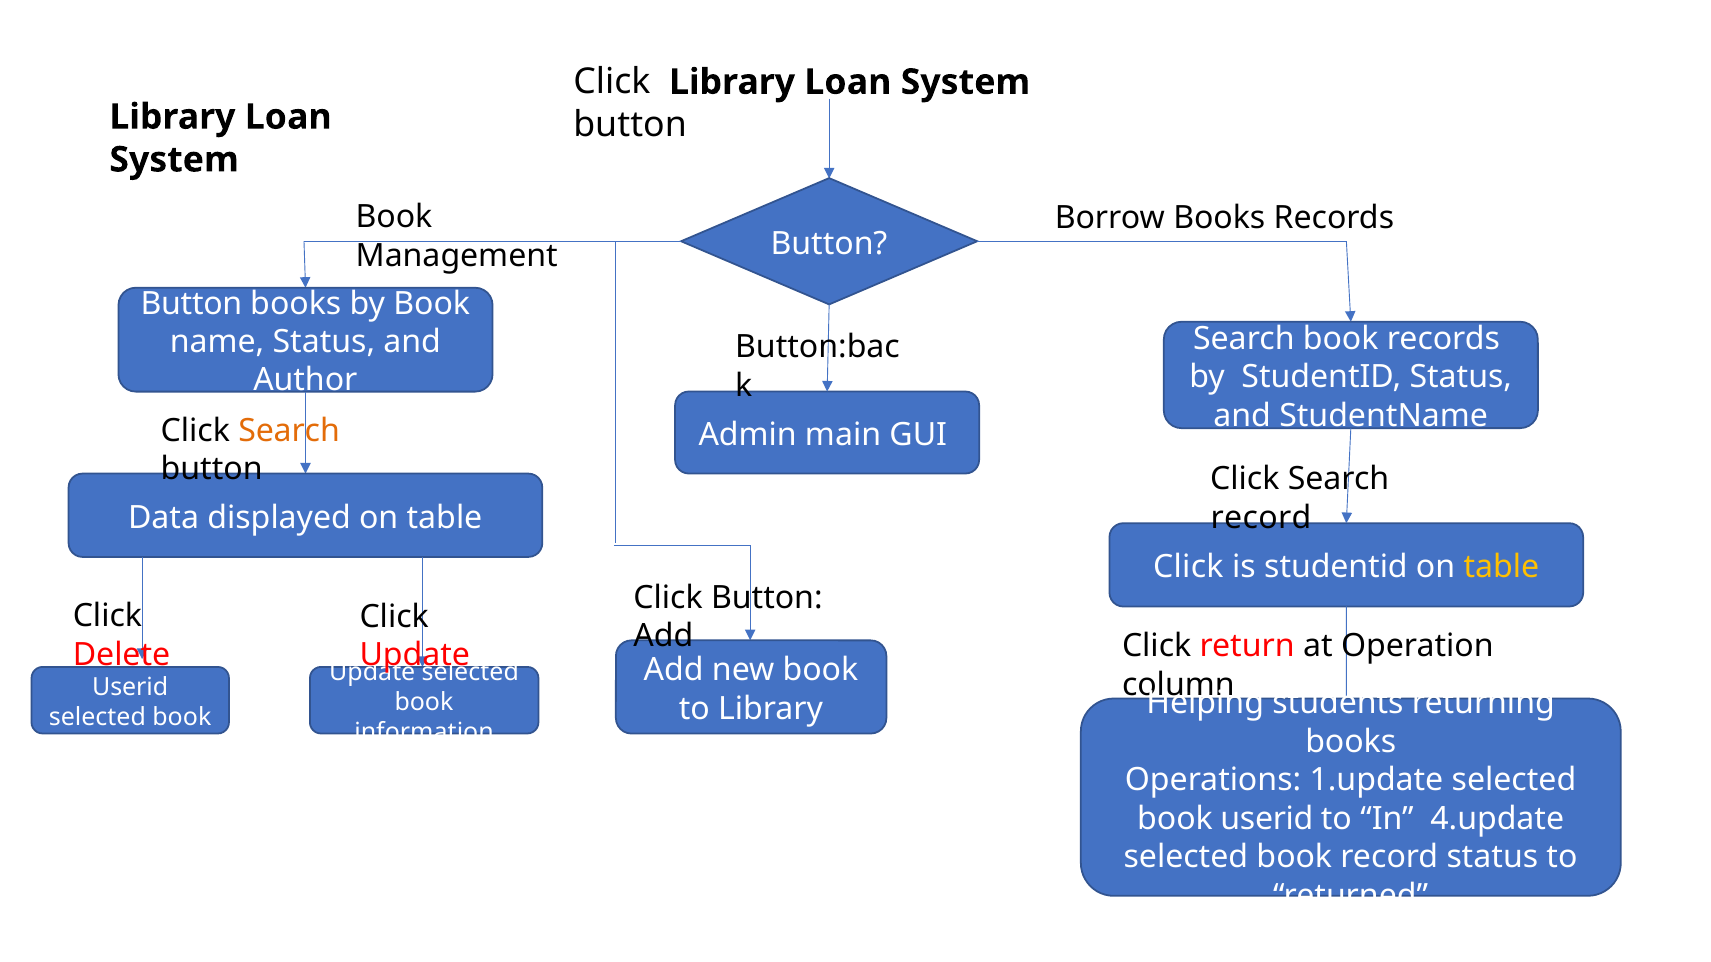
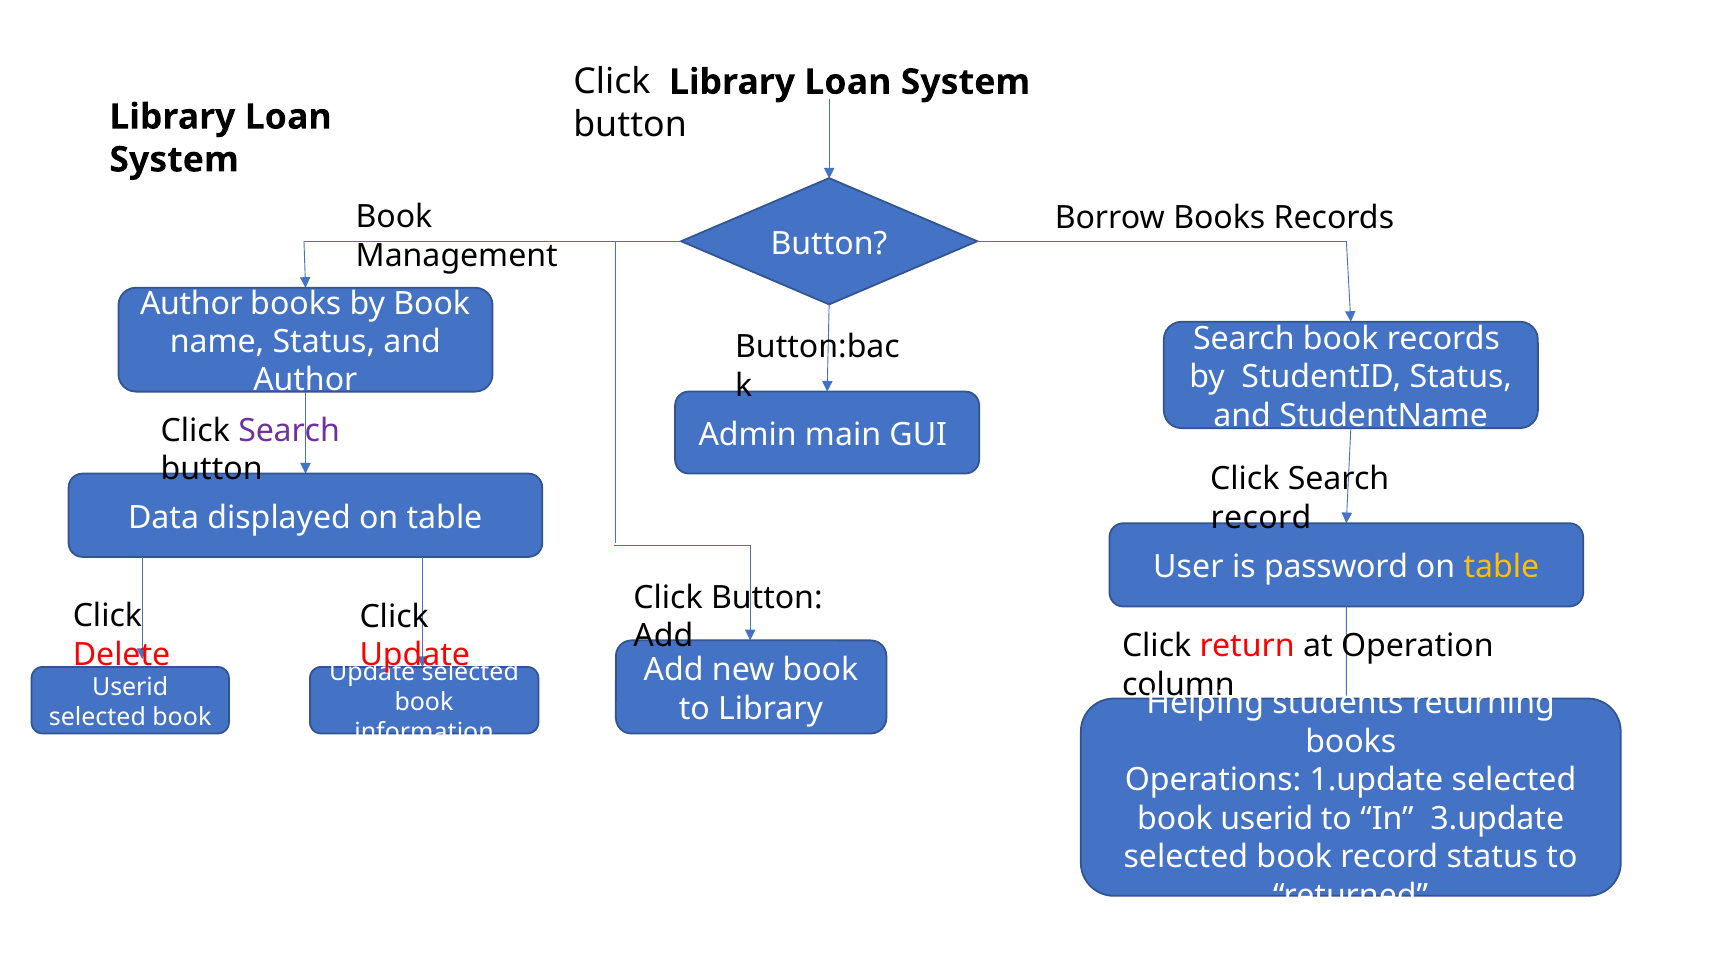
Button at (191, 304): Button -> Author
Search at (289, 431) colour: orange -> purple
Click at (1188, 567): Click -> User
is studentid: studentid -> password
4.update: 4.update -> 3.update
